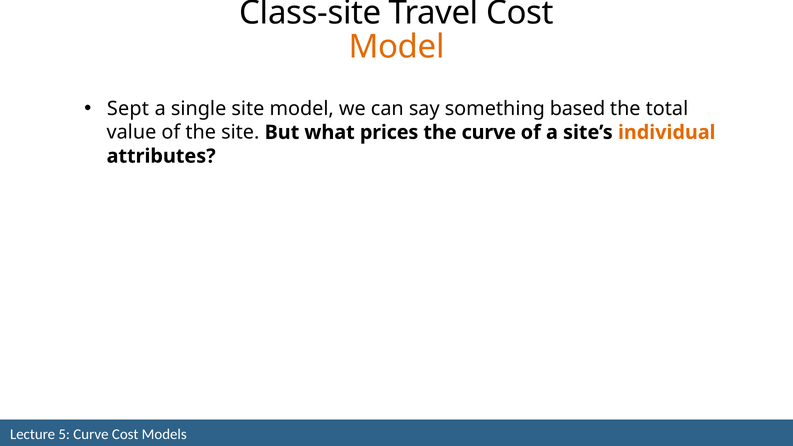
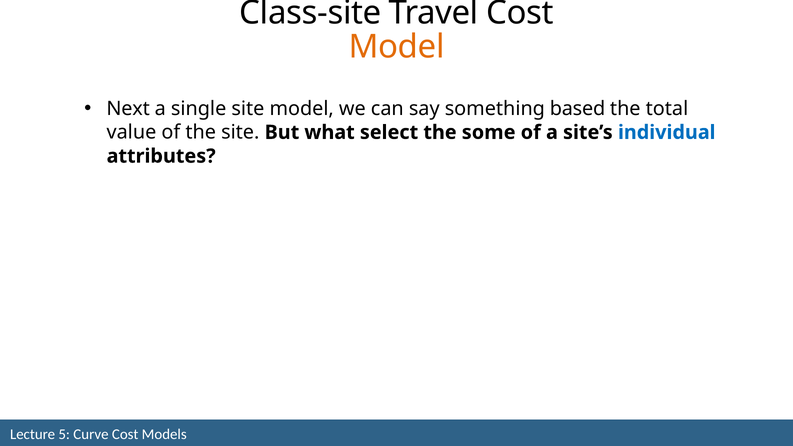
Sept: Sept -> Next
prices: prices -> select
the curve: curve -> some
individual colour: orange -> blue
